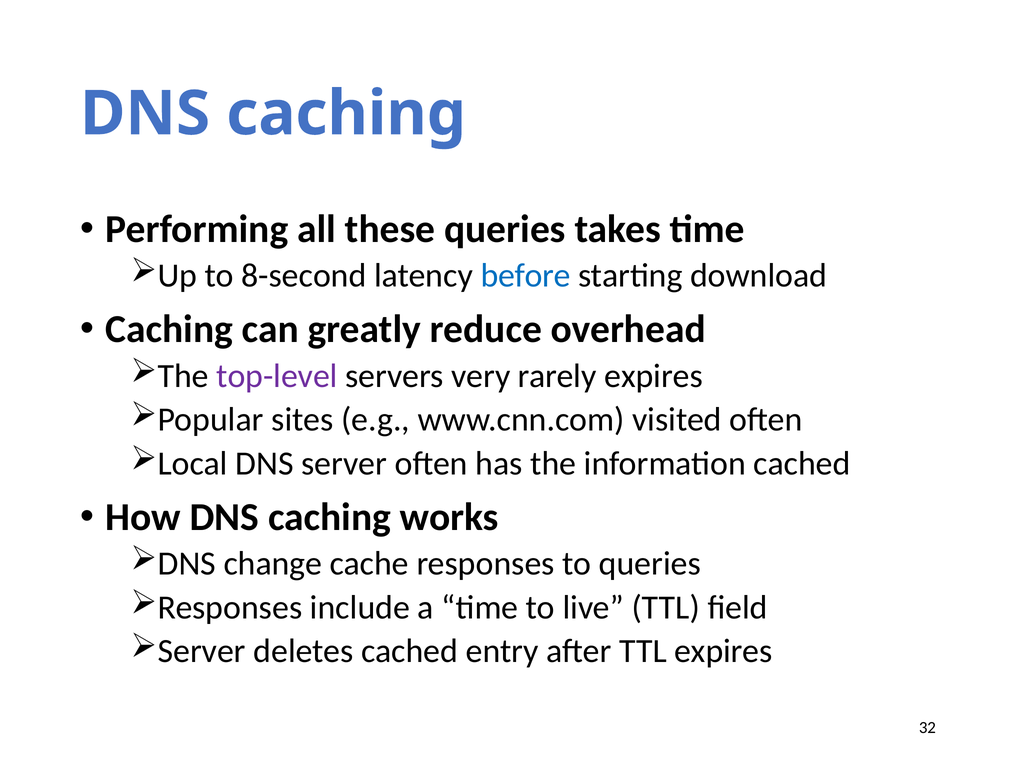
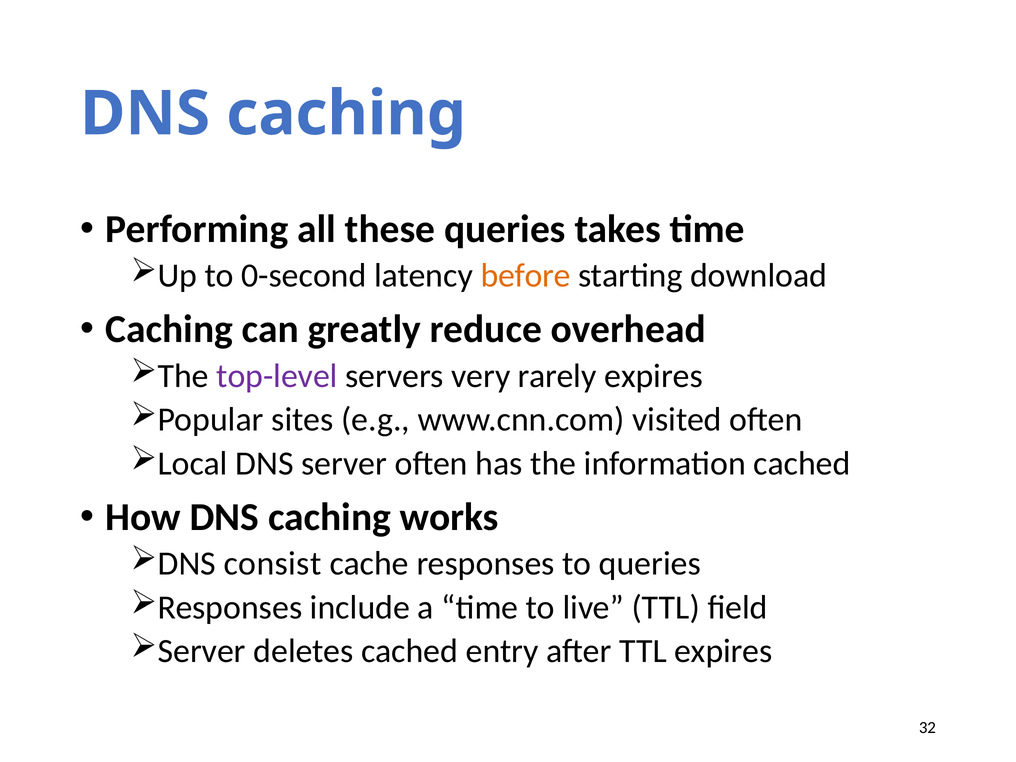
8-second: 8-second -> 0-second
before colour: blue -> orange
change: change -> consist
